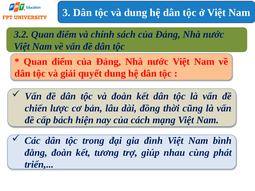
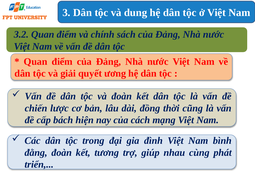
quyết dung: dung -> ương
